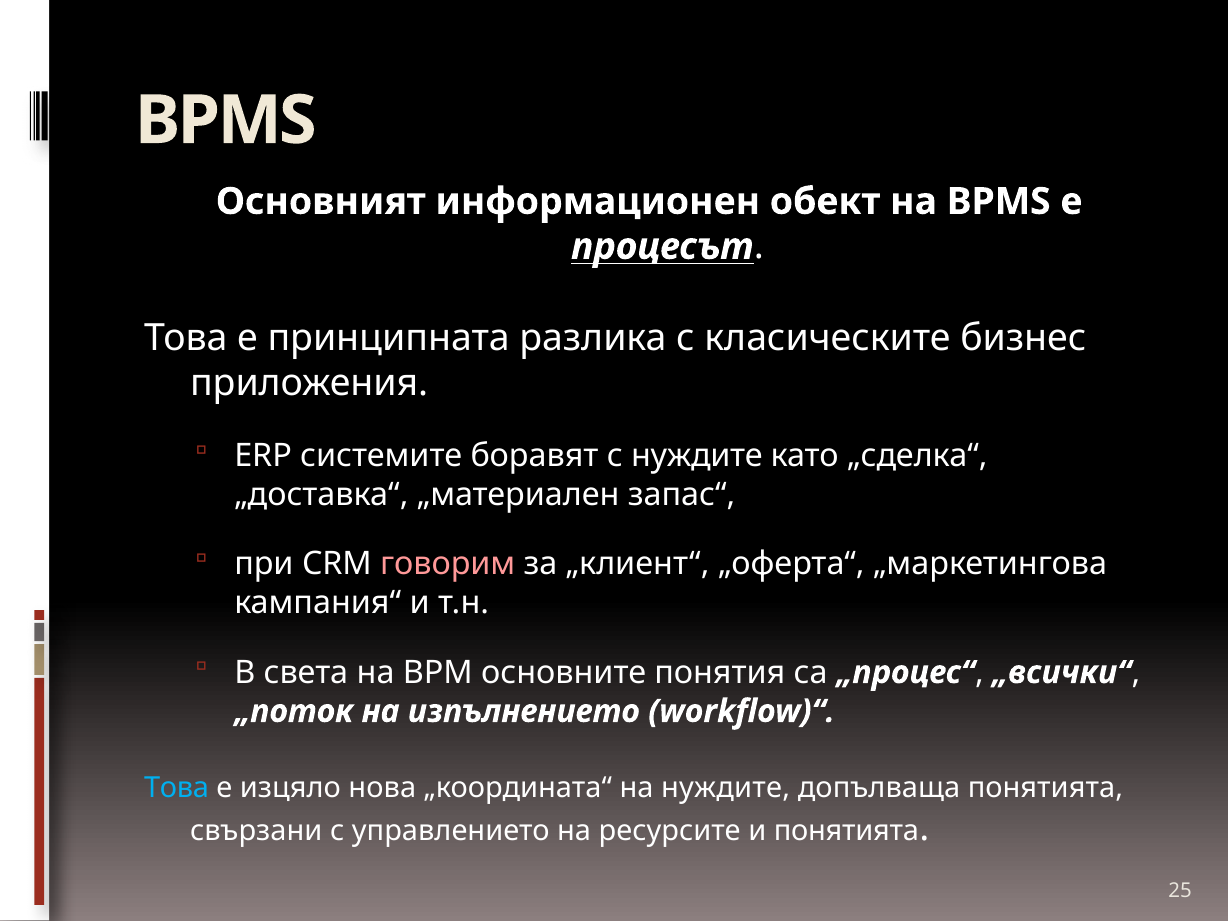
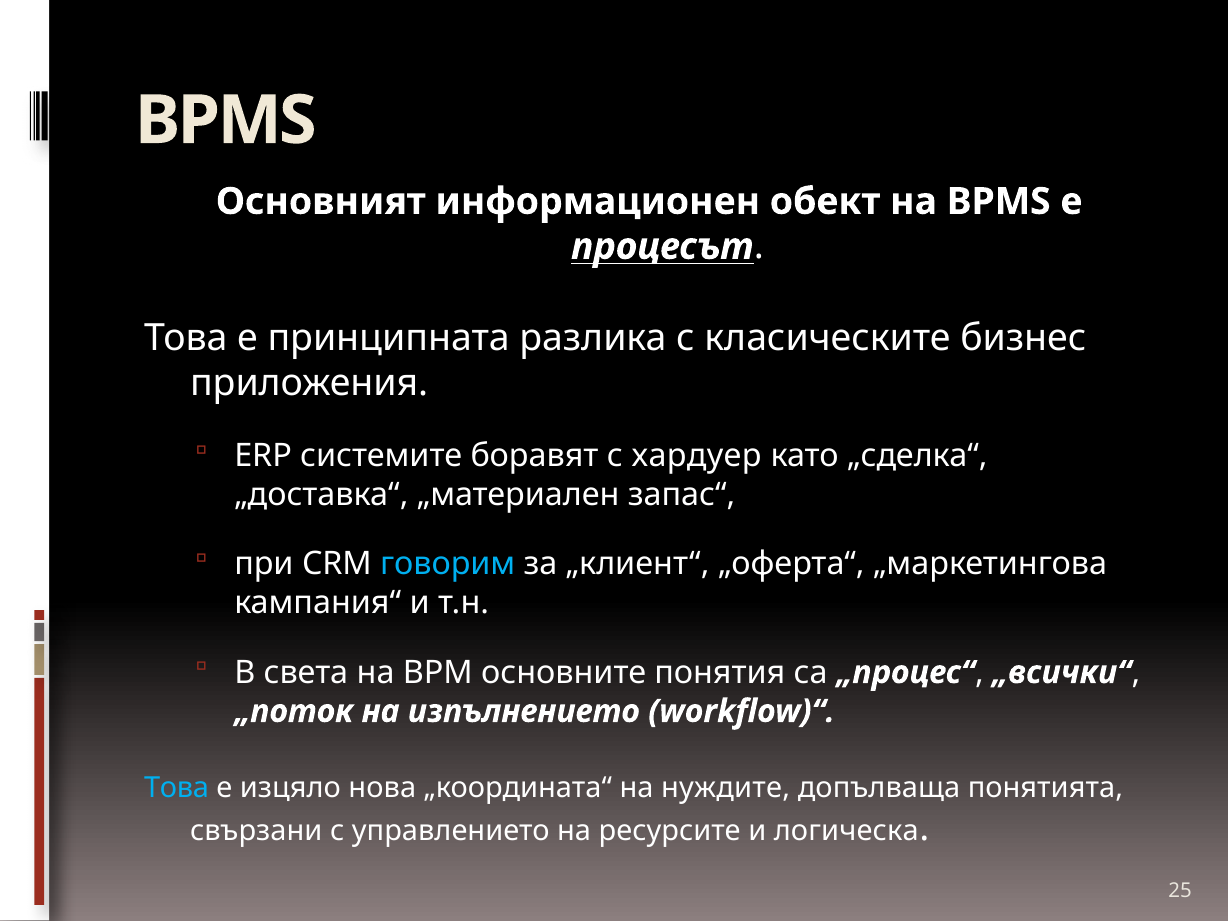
с нуждите: нуждите -> хардуер
говорим colour: pink -> light blue
и понятията: понятията -> логическа
